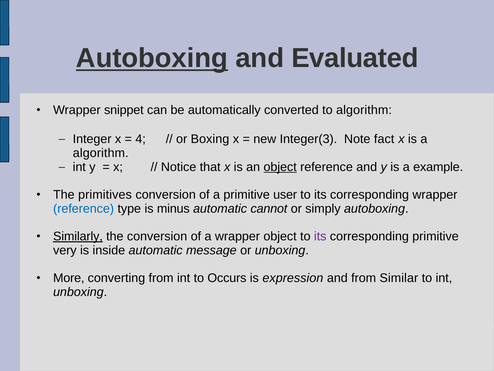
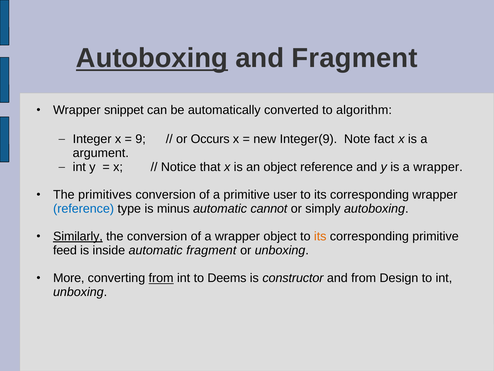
and Evaluated: Evaluated -> Fragment
4: 4 -> 9
Boxing: Boxing -> Occurs
Integer(3: Integer(3 -> Integer(9
algorithm at (101, 153): algorithm -> argument
object at (280, 167) underline: present -> none
is a example: example -> wrapper
its at (320, 236) colour: purple -> orange
very: very -> feed
automatic message: message -> fragment
from at (161, 278) underline: none -> present
Occurs: Occurs -> Deems
expression: expression -> constructor
Similar: Similar -> Design
